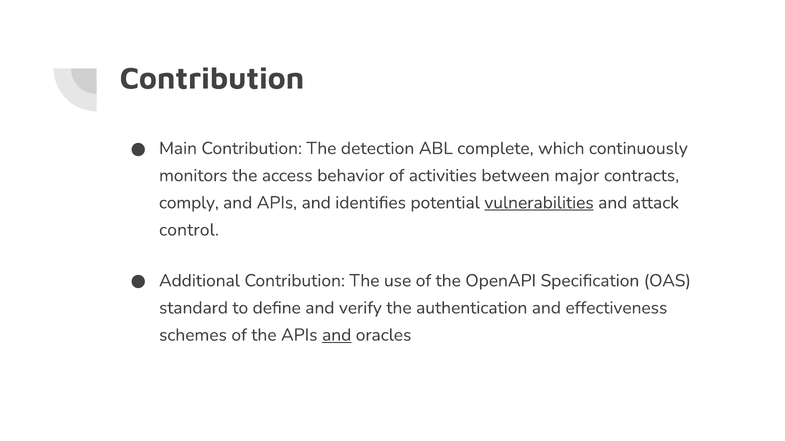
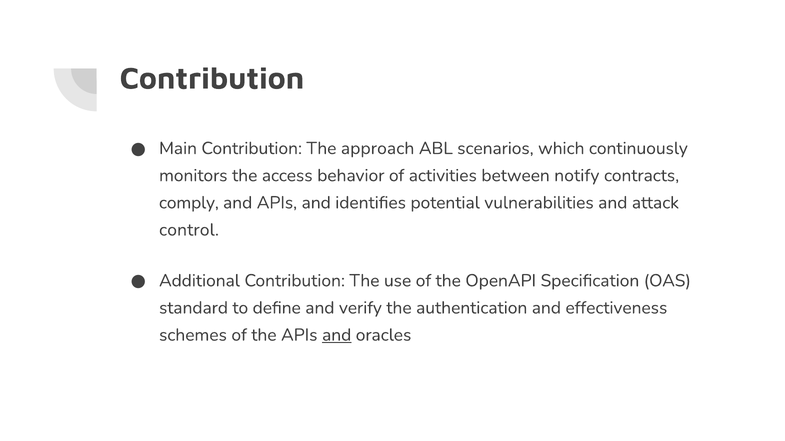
detection: detection -> approach
complete: complete -> scenarios
major: major -> notify
vulnerabilities underline: present -> none
